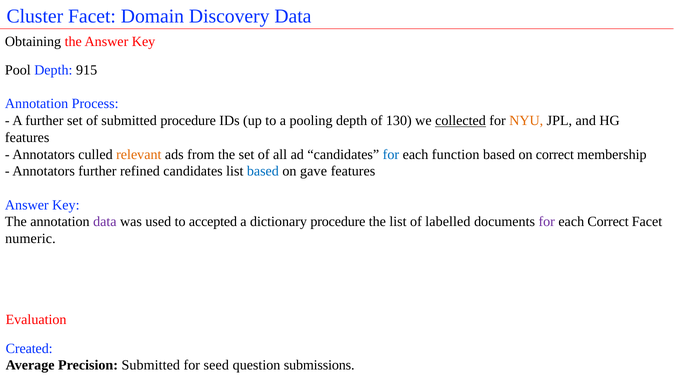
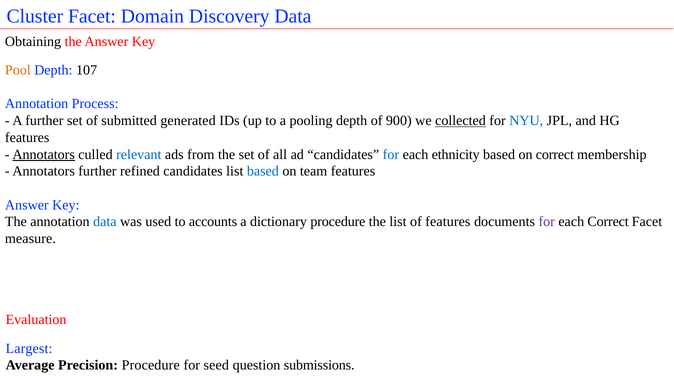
Pool colour: black -> orange
915: 915 -> 107
submitted procedure: procedure -> generated
130: 130 -> 900
NYU colour: orange -> blue
Annotators at (44, 154) underline: none -> present
relevant colour: orange -> blue
function: function -> ethnicity
gave: gave -> team
data at (105, 222) colour: purple -> blue
accepted: accepted -> accounts
of labelled: labelled -> features
numeric: numeric -> measure
Created: Created -> Largest
Precision Submitted: Submitted -> Procedure
